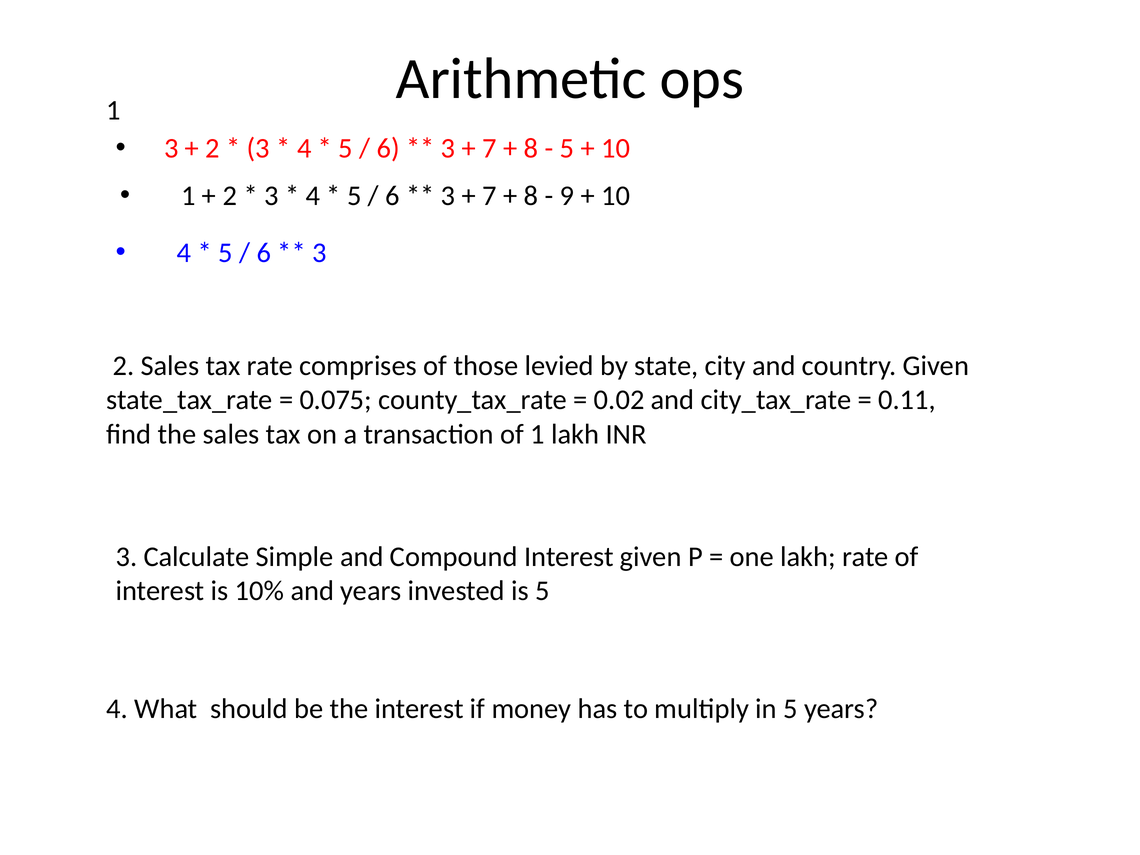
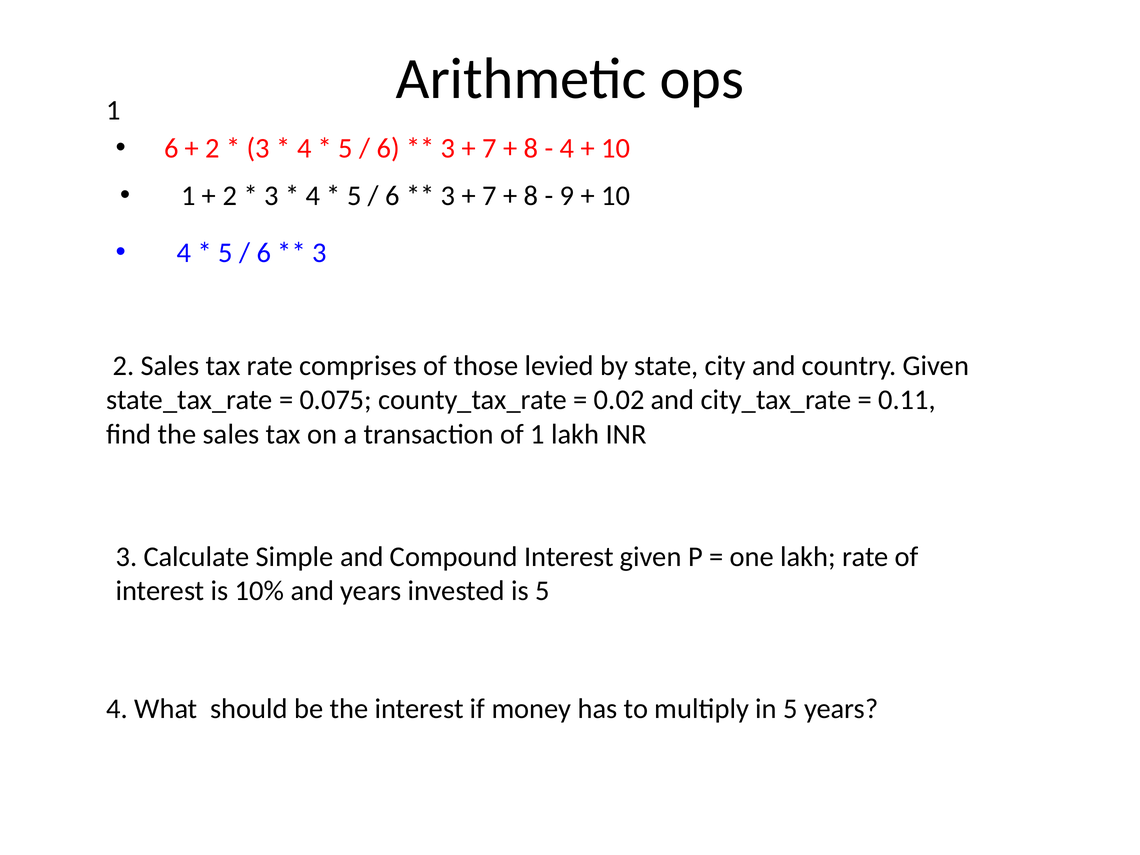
3 at (171, 148): 3 -> 6
5 at (567, 148): 5 -> 4
